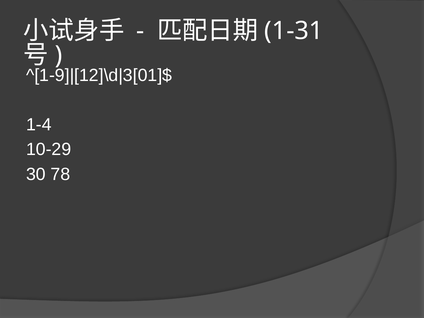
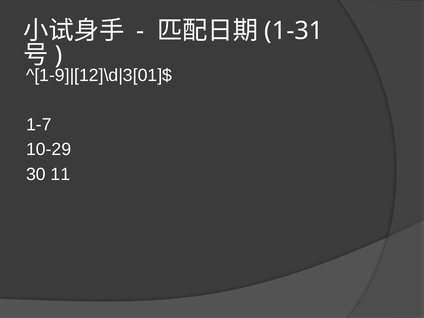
1-4: 1-4 -> 1-7
78: 78 -> 11
